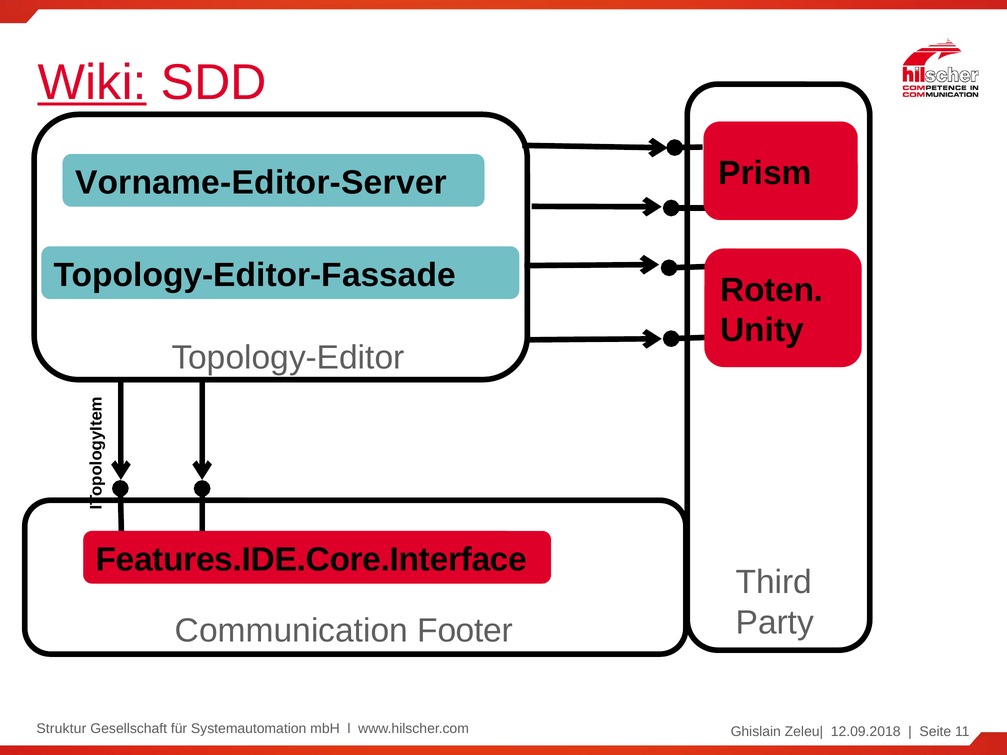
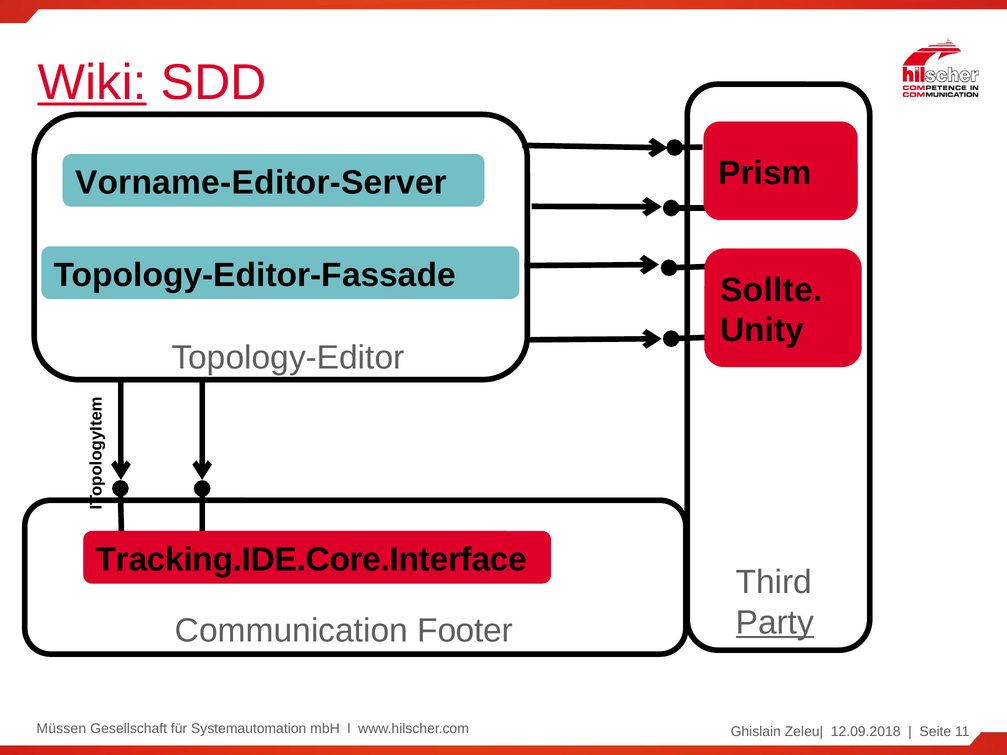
Roten: Roten -> Sollte
Features.IDE.Core.Interface: Features.IDE.Core.Interface -> Tracking.IDE.Core.Interface
Party underline: none -> present
Struktur: Struktur -> Müssen
